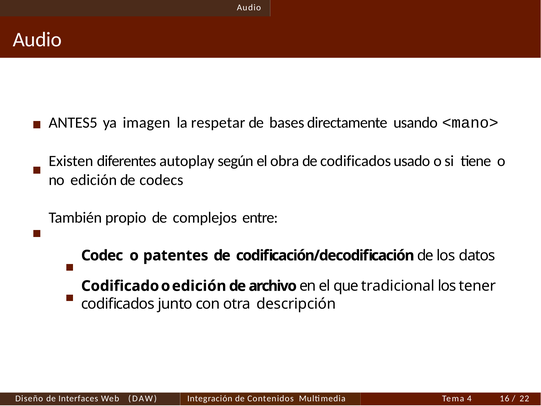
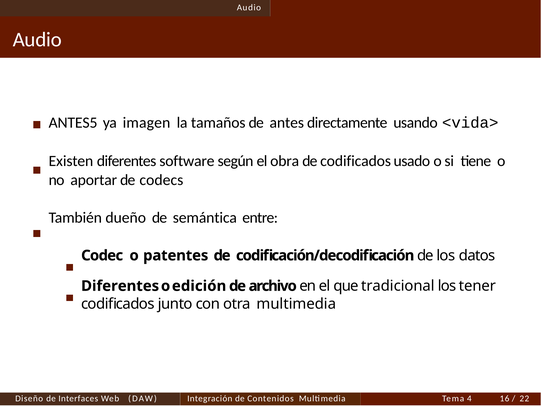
respetar: respetar -> tamaños
bases: bases -> antes
<mano>: <mano> -> <vida>
autoplay: autoplay -> software
no edición: edición -> aportar
propio: propio -> dueño
complejos: complejos -> semántica
Codificado at (120, 286): Codificado -> Diferentes
otra descripción: descripción -> multimedia
